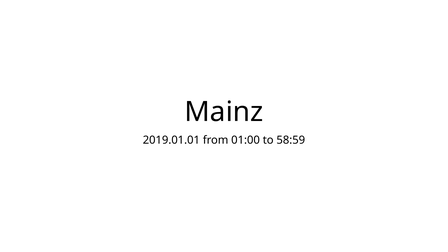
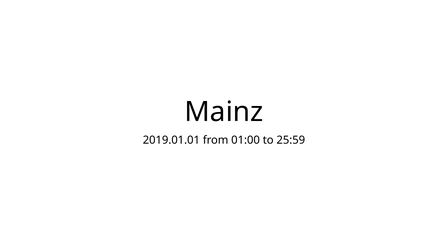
58:59: 58:59 -> 25:59
